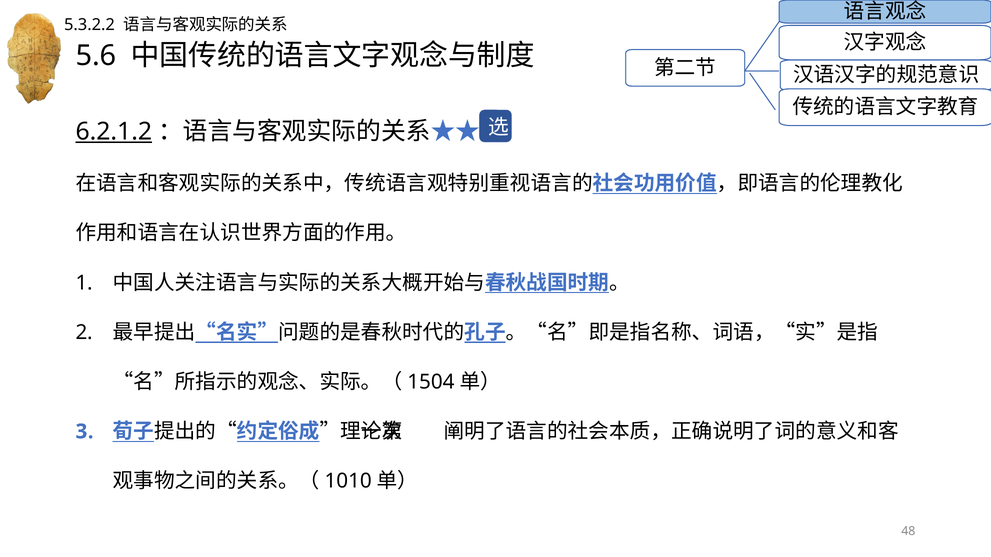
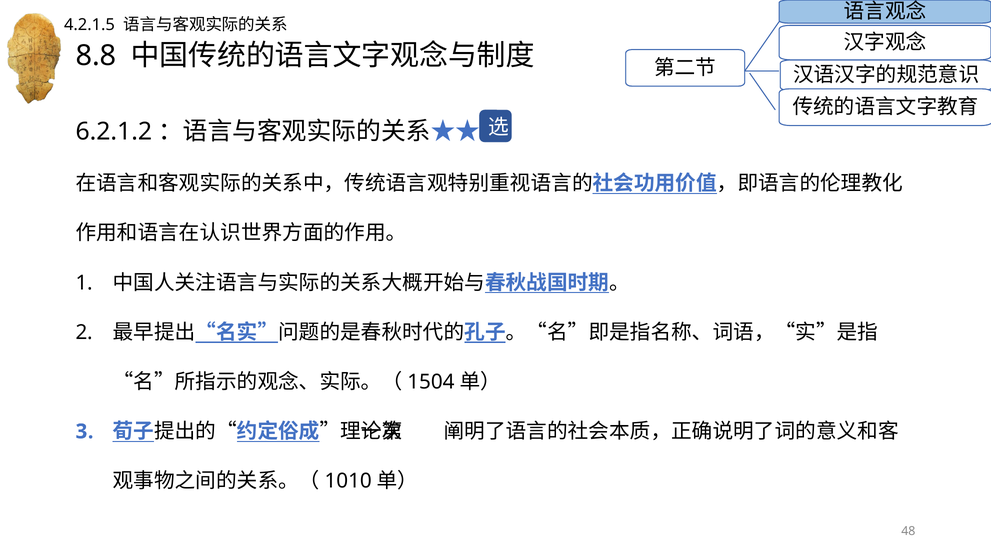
5.3.2.2: 5.3.2.2 -> 4.2.1.5
5.6: 5.6 -> 8.8
6.2.1.2 underline: present -> none
